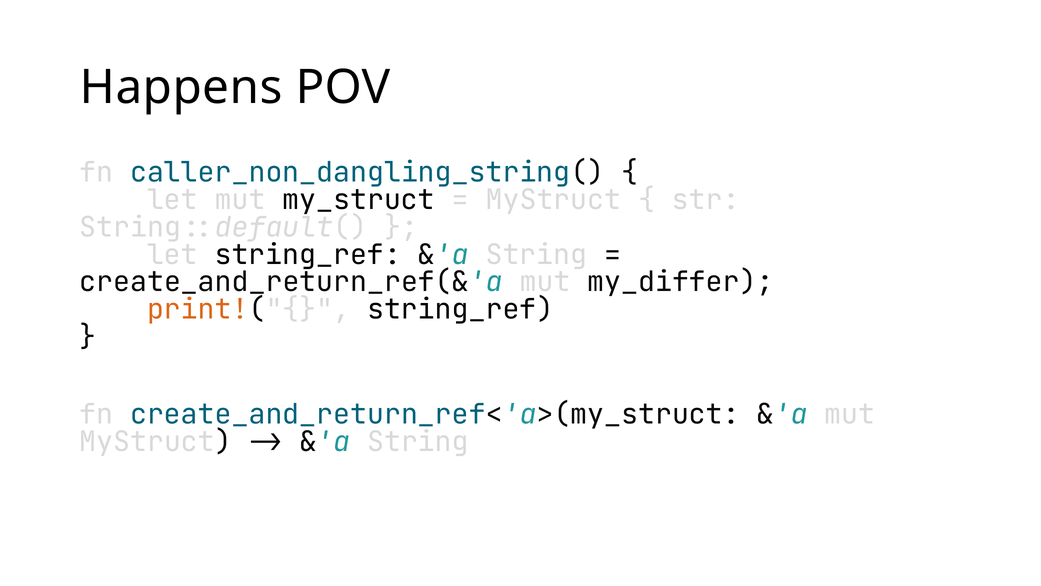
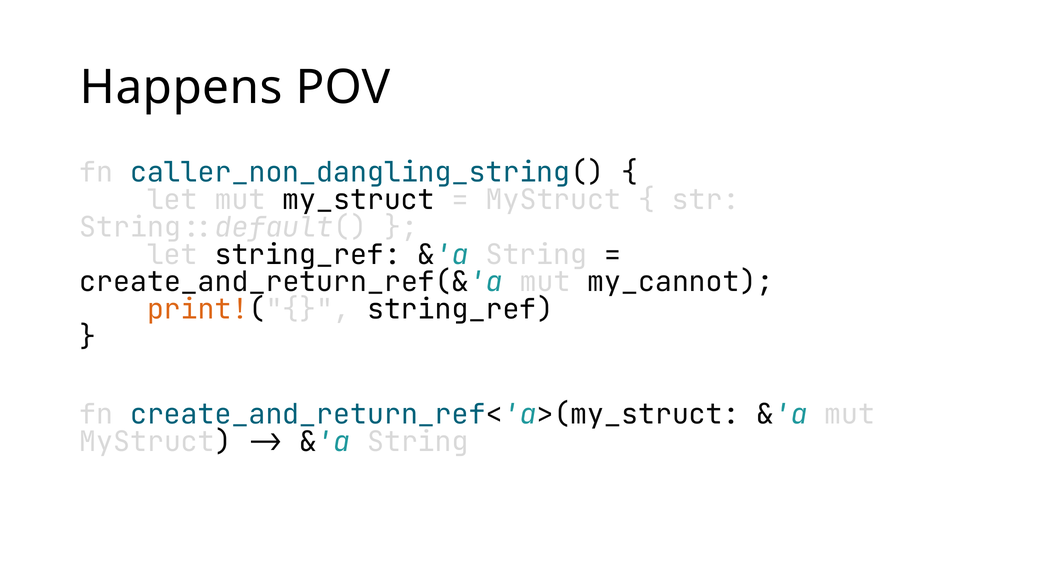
my_differ: my_differ -> my_cannot
